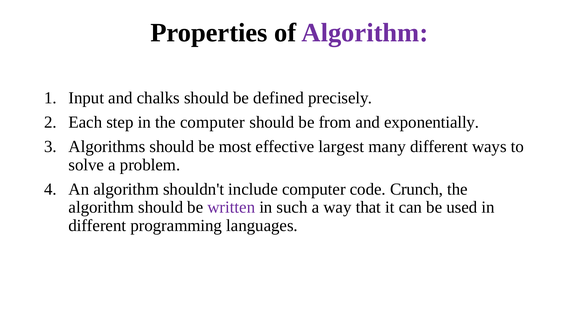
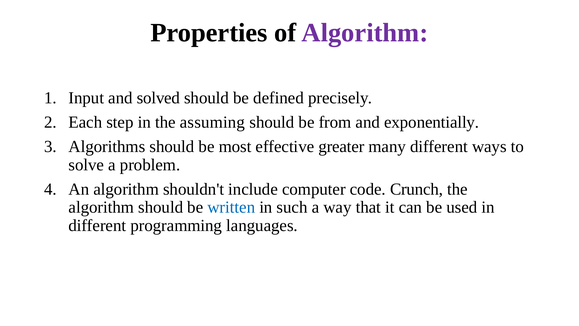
chalks: chalks -> solved
the computer: computer -> assuming
largest: largest -> greater
written colour: purple -> blue
